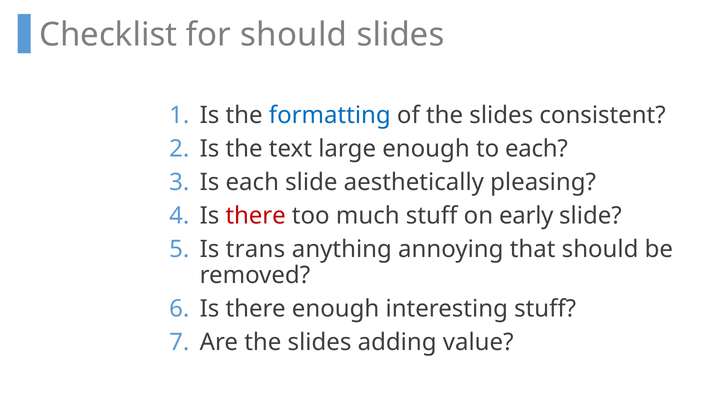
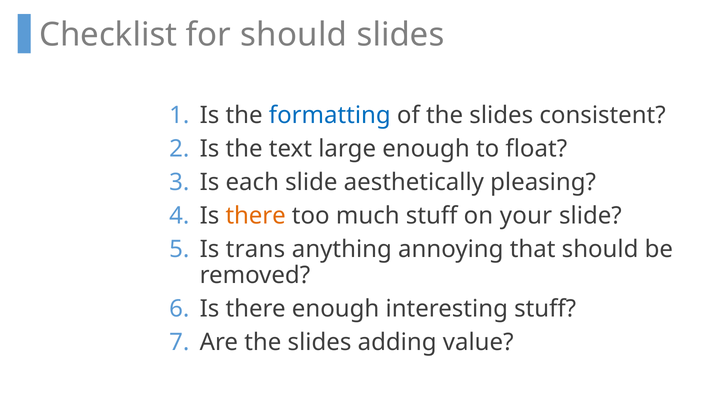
to each: each -> float
there at (256, 216) colour: red -> orange
early: early -> your
